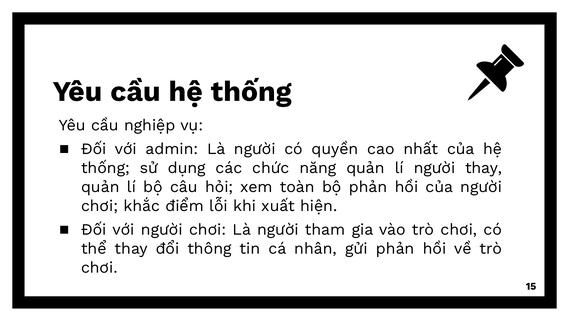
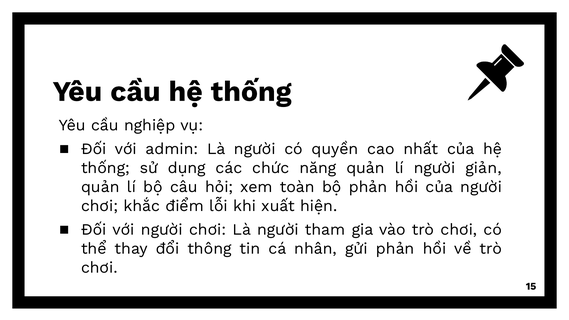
người thay: thay -> giản
